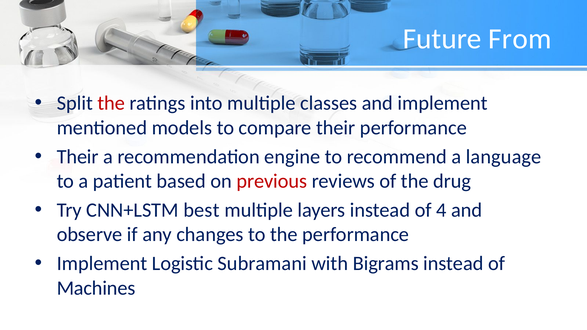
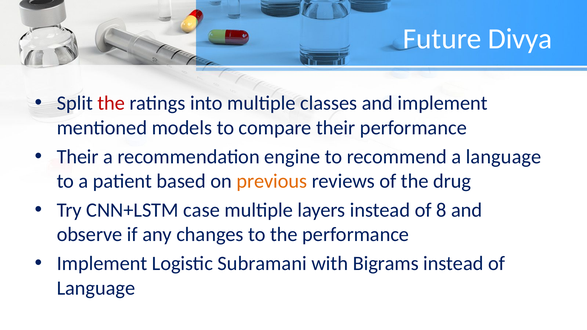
From: From -> Divya
previous colour: red -> orange
best: best -> case
4: 4 -> 8
Machines at (96, 288): Machines -> Language
